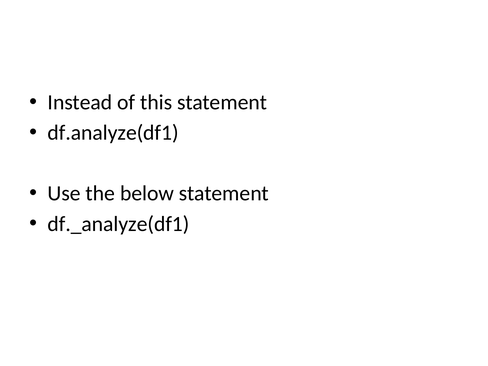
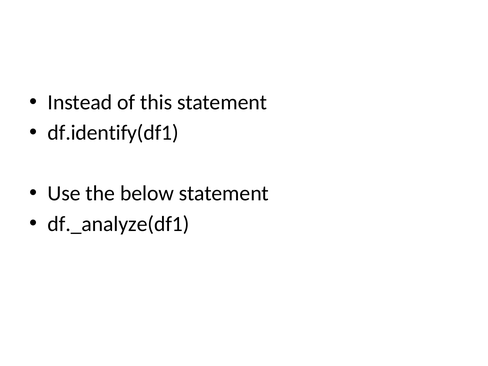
df.analyze(df1: df.analyze(df1 -> df.identify(df1
